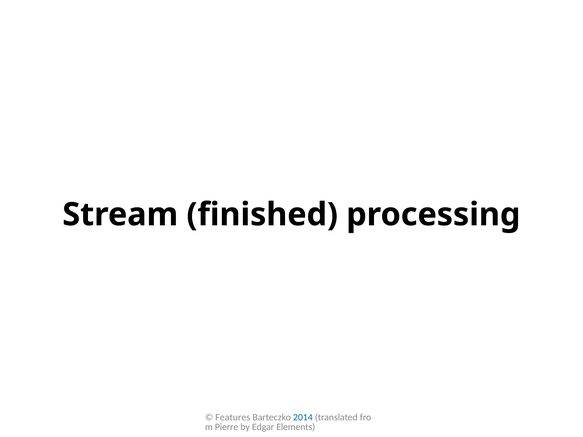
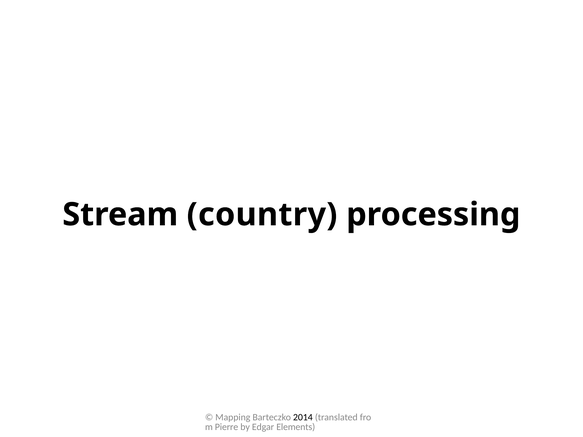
finished: finished -> country
Features: Features -> Mapping
2014 colour: blue -> black
